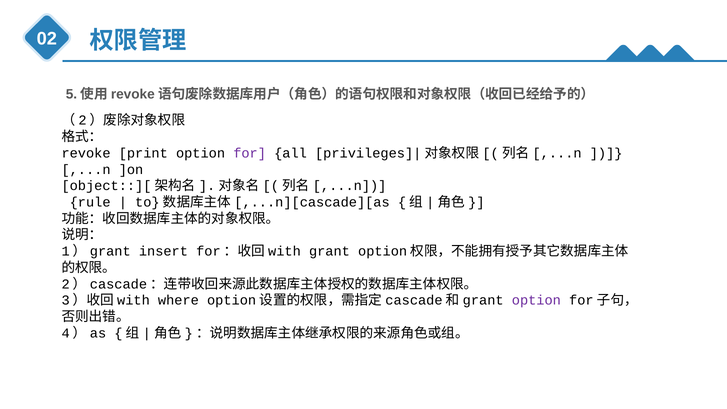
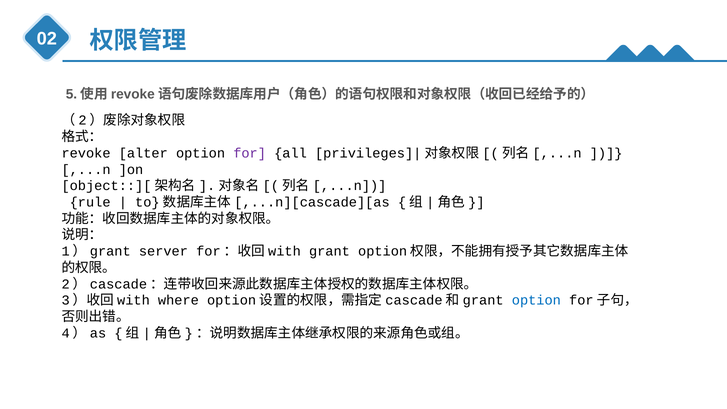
print: print -> alter
insert: insert -> server
option at (536, 300) colour: purple -> blue
